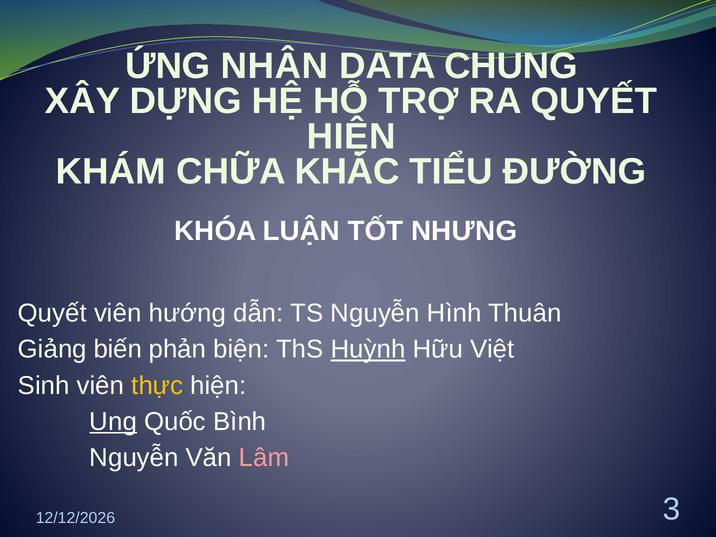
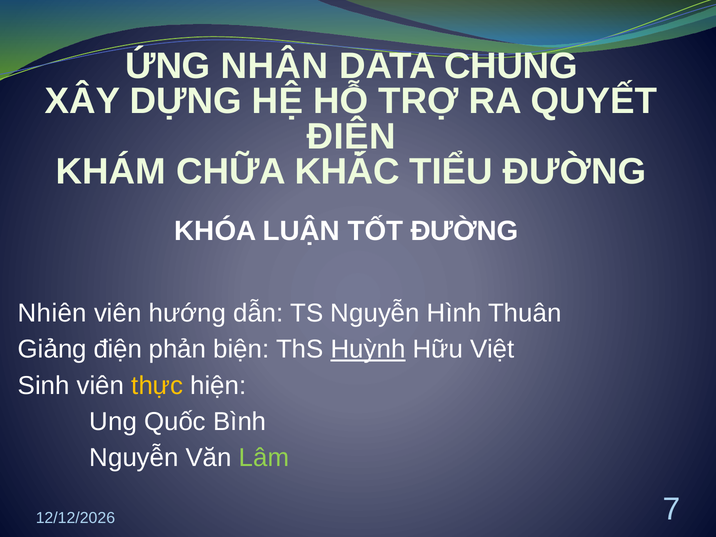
HIỆN at (351, 137): HIỆN -> ĐIỆN
TỐT NHƯNG: NHƯNG -> ĐƯỜNG
Quyết at (52, 313): Quyết -> Nhiên
Giảng biến: biến -> điện
Ung underline: present -> none
Lâm colour: pink -> light green
3: 3 -> 7
